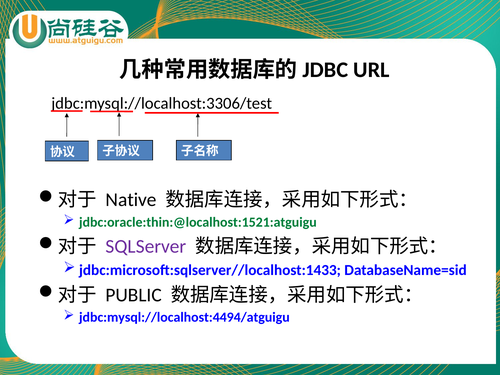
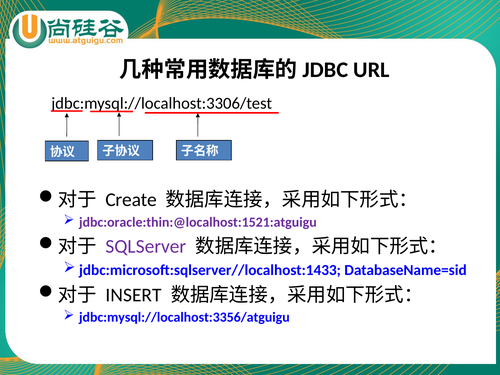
Native: Native -> Create
jdbc:oracle:thin:@localhost:1521:atguigu colour: green -> purple
PUBLIC: PUBLIC -> INSERT
jdbc:mysql://localhost:4494/atguigu: jdbc:mysql://localhost:4494/atguigu -> jdbc:mysql://localhost:3356/atguigu
